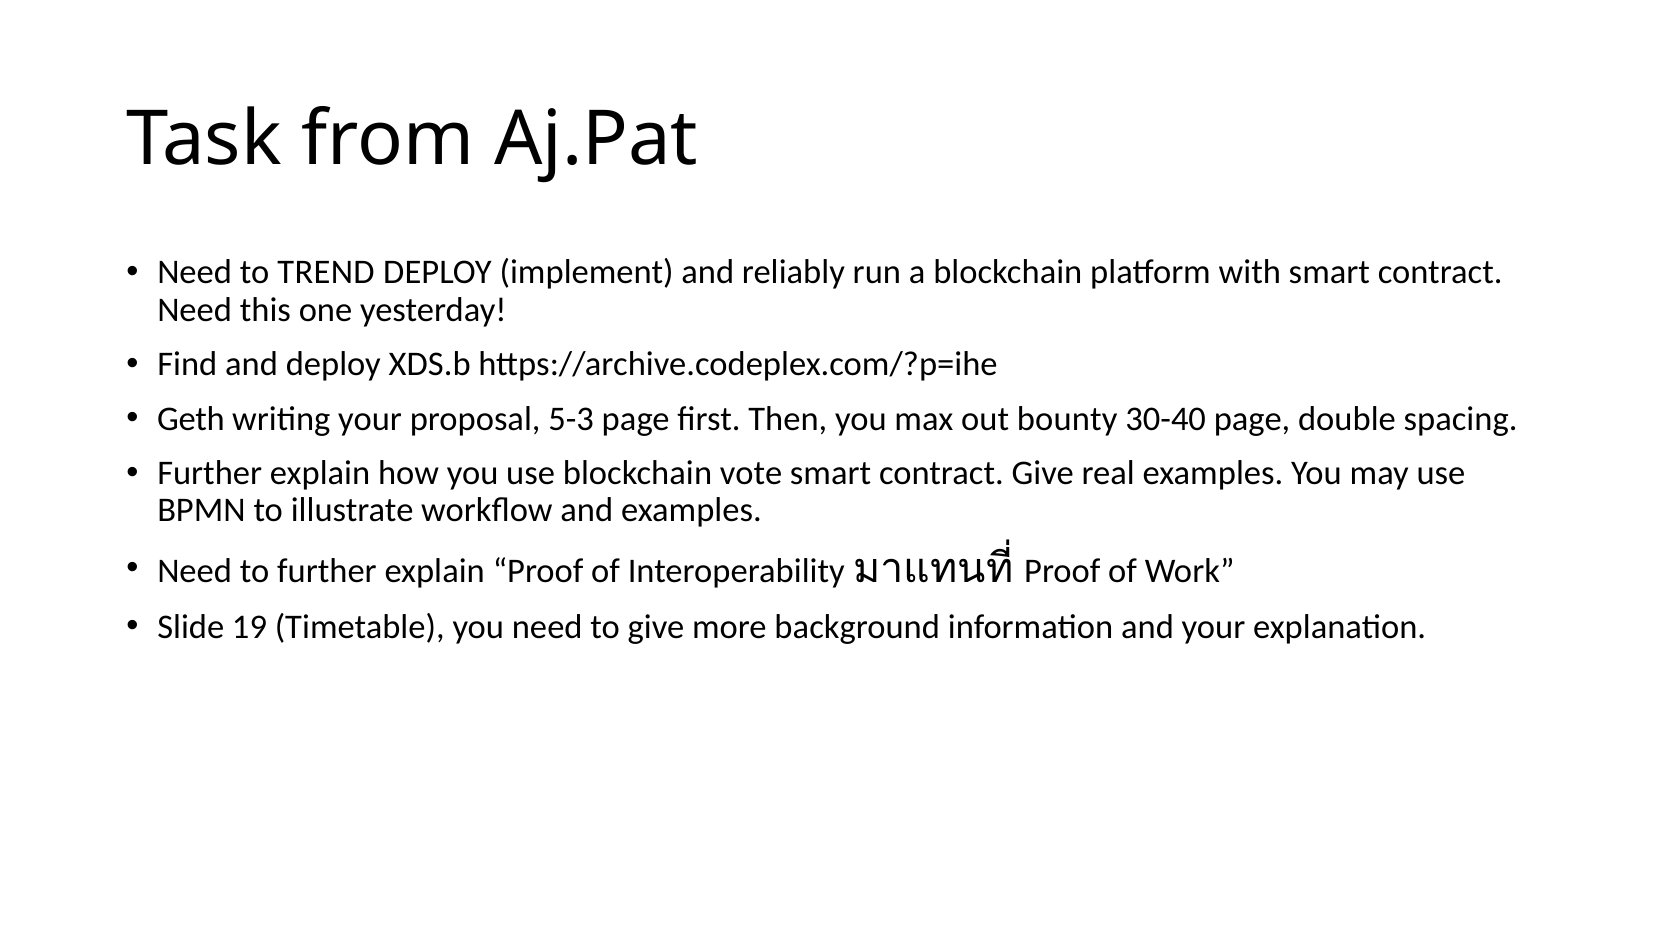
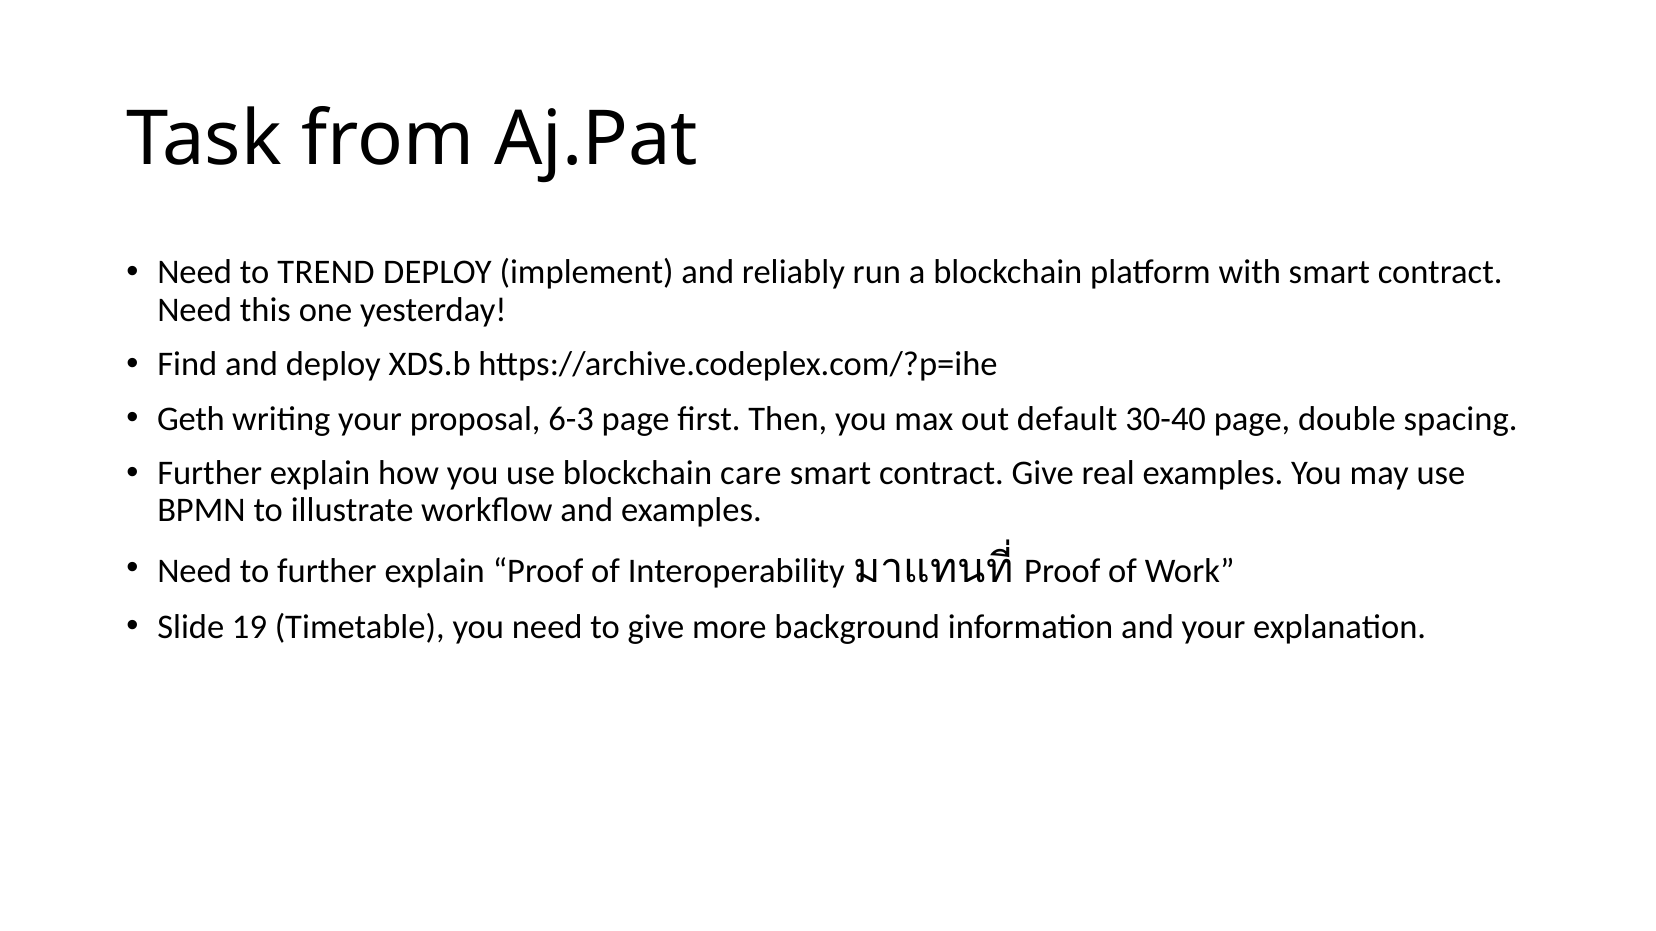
5-3: 5-3 -> 6-3
bounty: bounty -> default
vote: vote -> care
